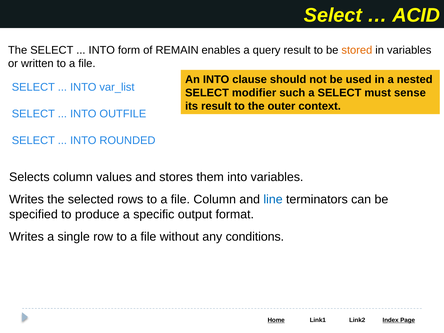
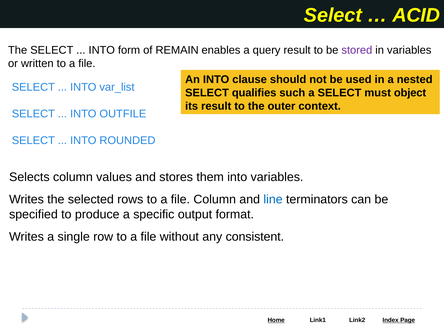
stored colour: orange -> purple
modifier: modifier -> qualifies
sense: sense -> object
conditions: conditions -> consistent
